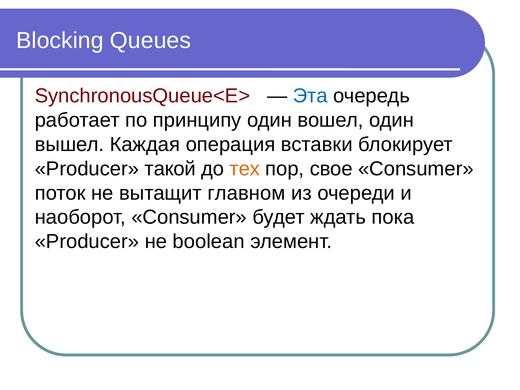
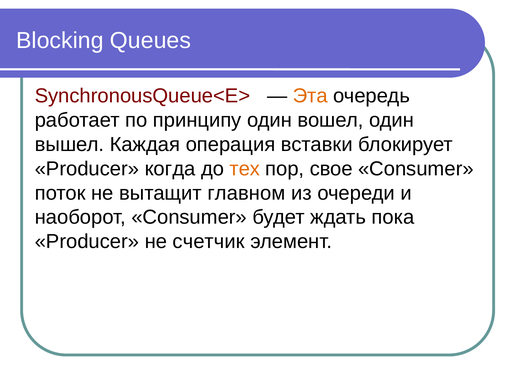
Эта colour: blue -> orange
такой: такой -> когда
boolean: boolean -> счетчик
